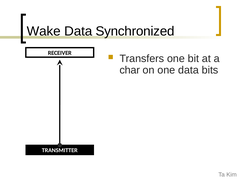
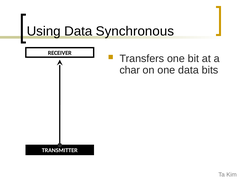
Wake: Wake -> Using
Synchronized: Synchronized -> Synchronous
